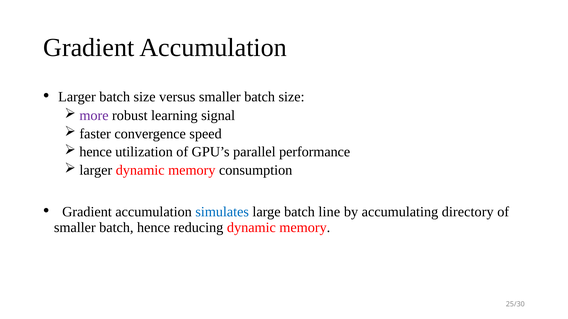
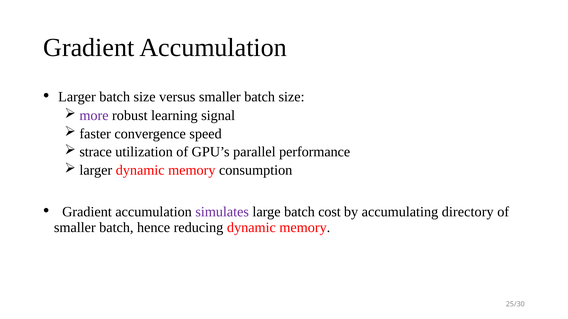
hence at (96, 152): hence -> strace
simulates colour: blue -> purple
line: line -> cost
